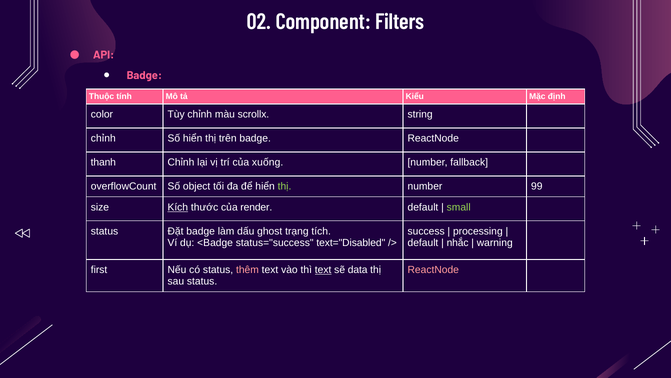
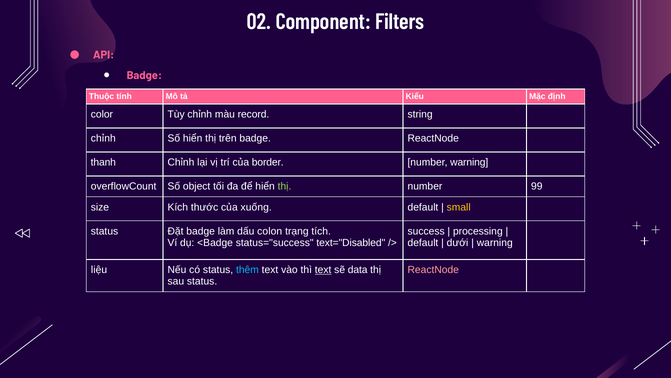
scrollx: scrollx -> record
xuống: xuống -> border
number fallback: fallback -> warning
Kích underline: present -> none
render: render -> xuống
small colour: light green -> yellow
ghost: ghost -> colon
nhắc: nhắc -> dưới
first: first -> liệu
thêm colour: pink -> light blue
